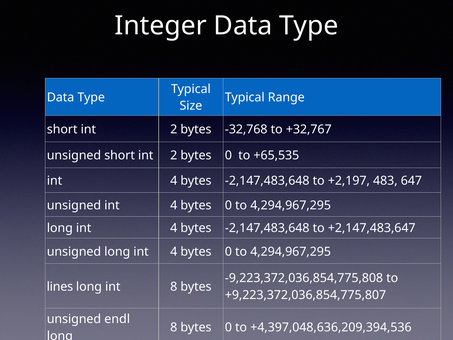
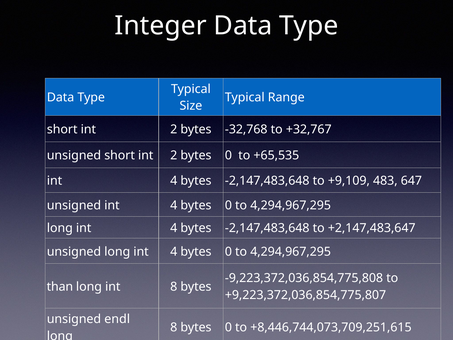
+2,197: +2,197 -> +9,109
lines: lines -> than
+4,397,048,636,209,394,536: +4,397,048,636,209,394,536 -> +8,446,744,073,709,251,615
